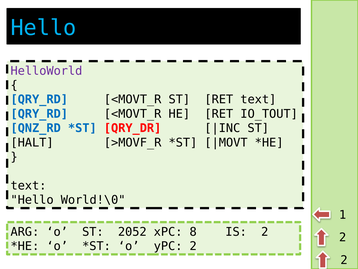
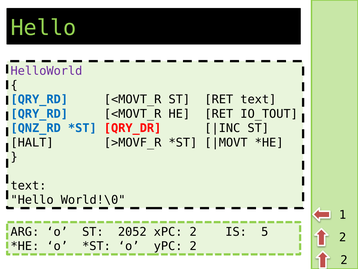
Hello at (43, 28) colour: light blue -> light green
xPC 8: 8 -> 2
IS 2: 2 -> 5
